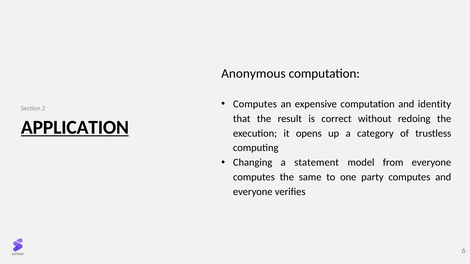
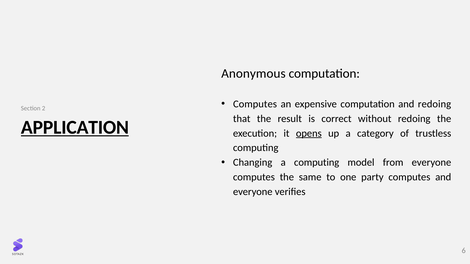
and identity: identity -> redoing
opens underline: none -> present
a statement: statement -> computing
